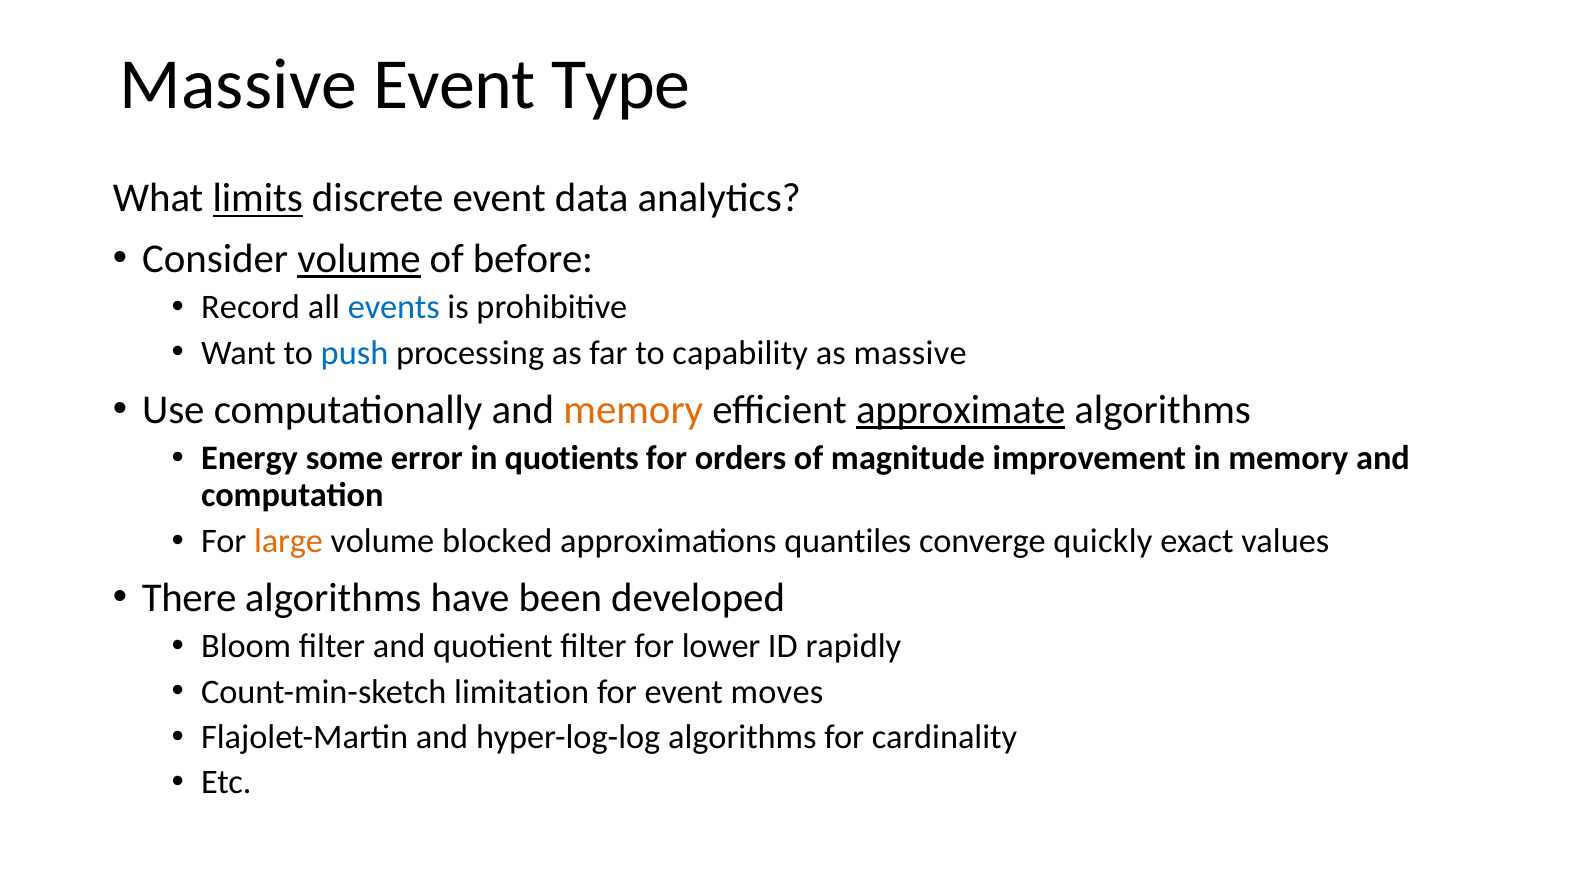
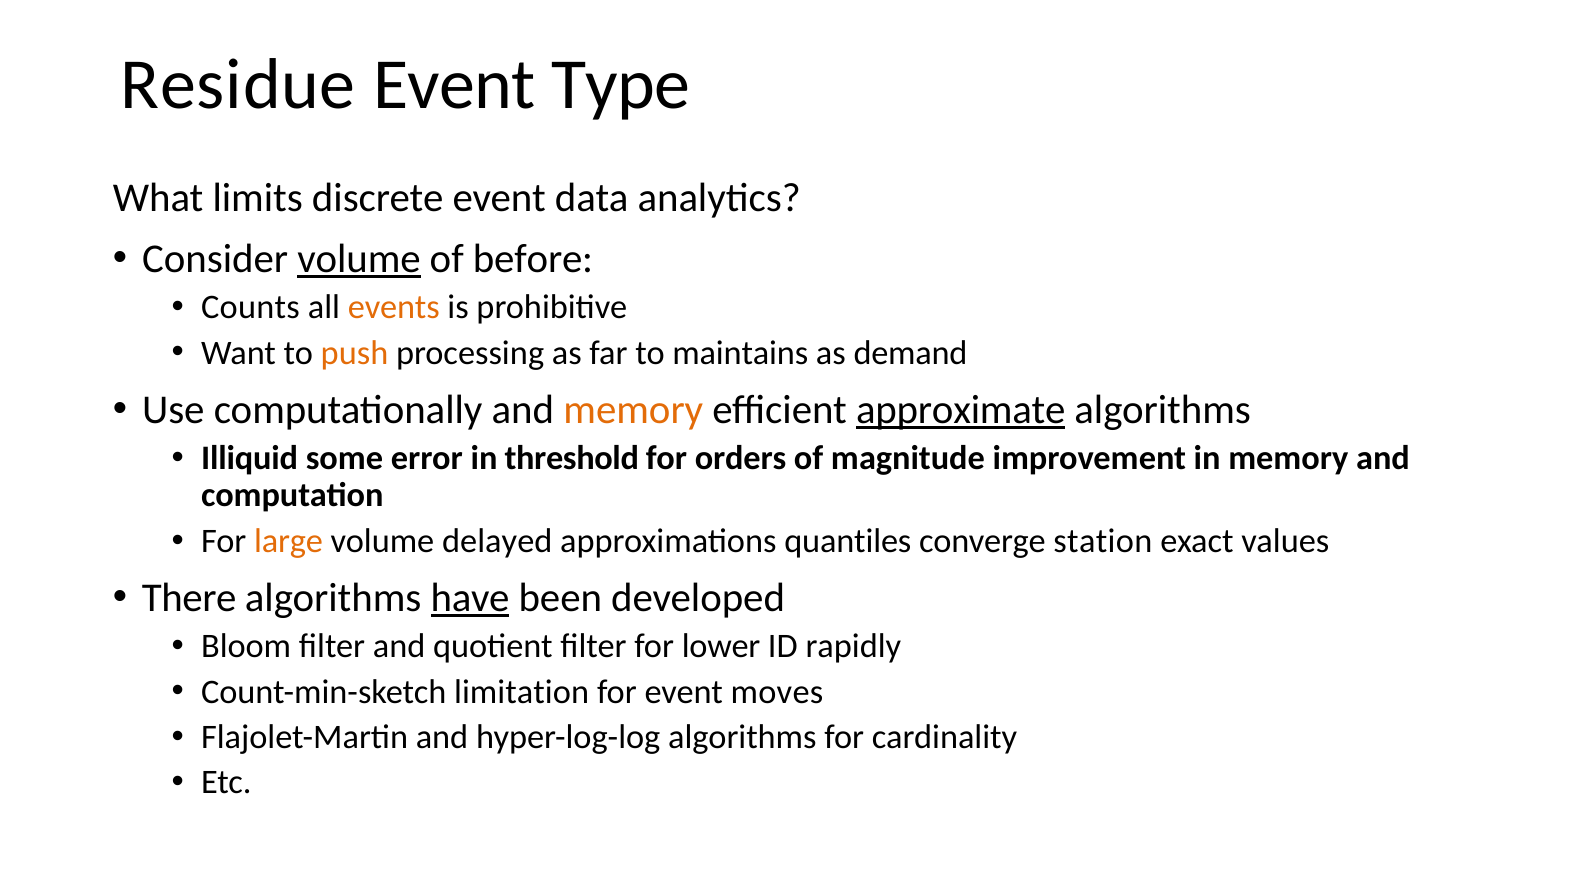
Massive at (239, 85): Massive -> Residue
limits underline: present -> none
Record: Record -> Counts
events colour: blue -> orange
push colour: blue -> orange
capability: capability -> maintains
as massive: massive -> demand
Energy: Energy -> Illiquid
quotients: quotients -> threshold
blocked: blocked -> delayed
quickly: quickly -> station
have underline: none -> present
